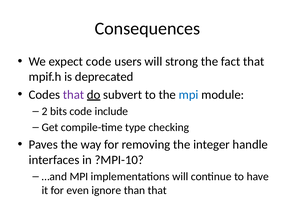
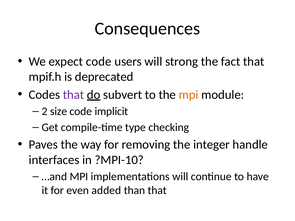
mpi at (189, 95) colour: blue -> orange
bits: bits -> size
include: include -> implicit
ignore: ignore -> added
